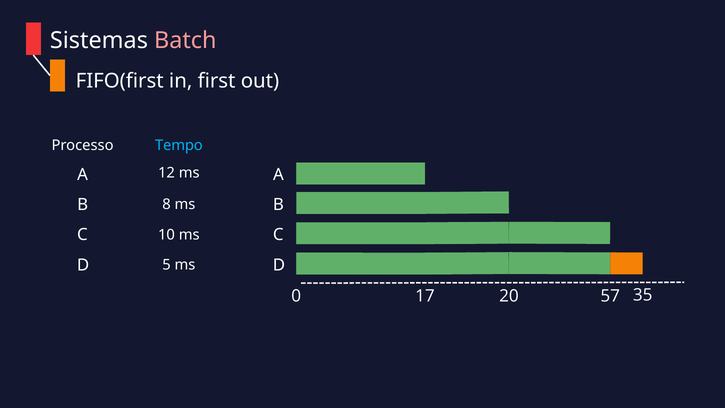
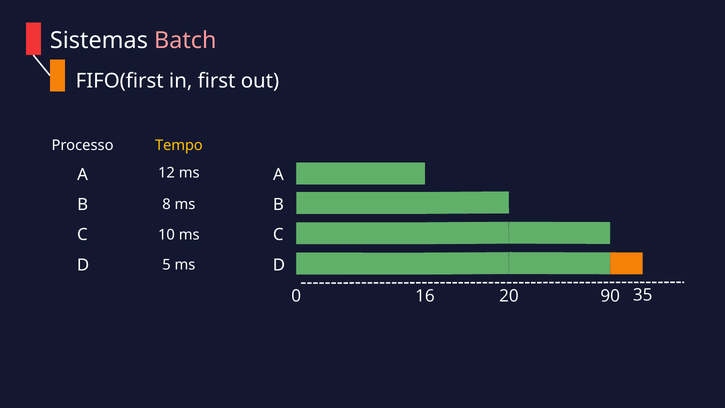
Tempo colour: light blue -> yellow
17: 17 -> 16
57: 57 -> 90
